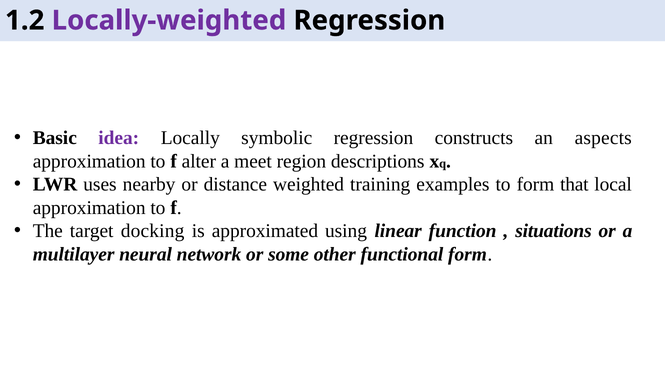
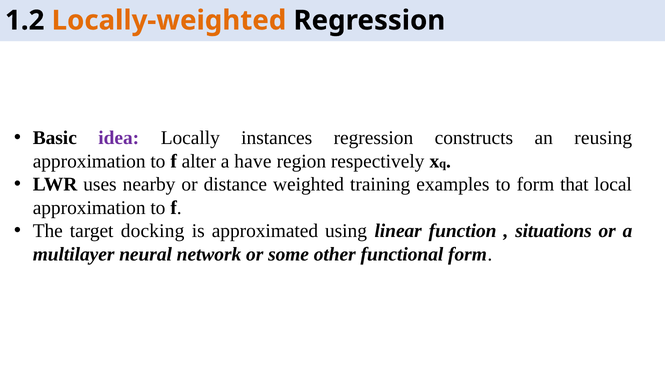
Locally-weighted colour: purple -> orange
symbolic: symbolic -> instances
aspects: aspects -> reusing
meet: meet -> have
descriptions: descriptions -> respectively
